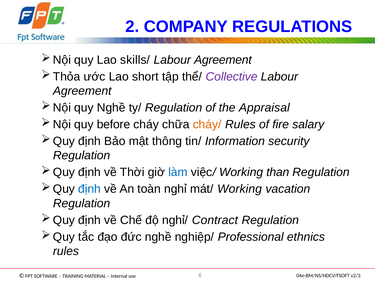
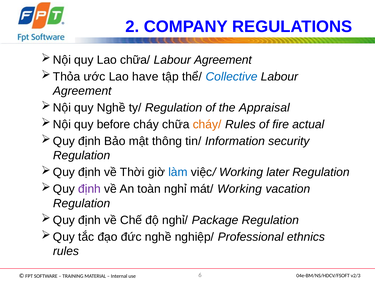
skills/: skills/ -> chữa/
short: short -> have
Collective colour: purple -> blue
salary: salary -> actual
than: than -> later
định at (90, 189) colour: blue -> purple
Contract: Contract -> Package
